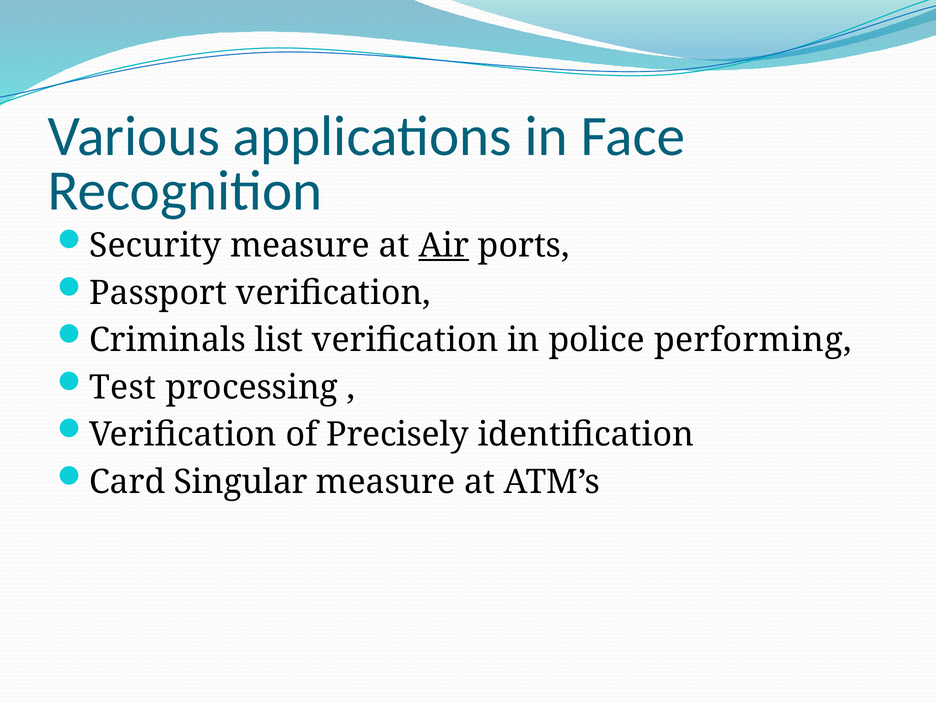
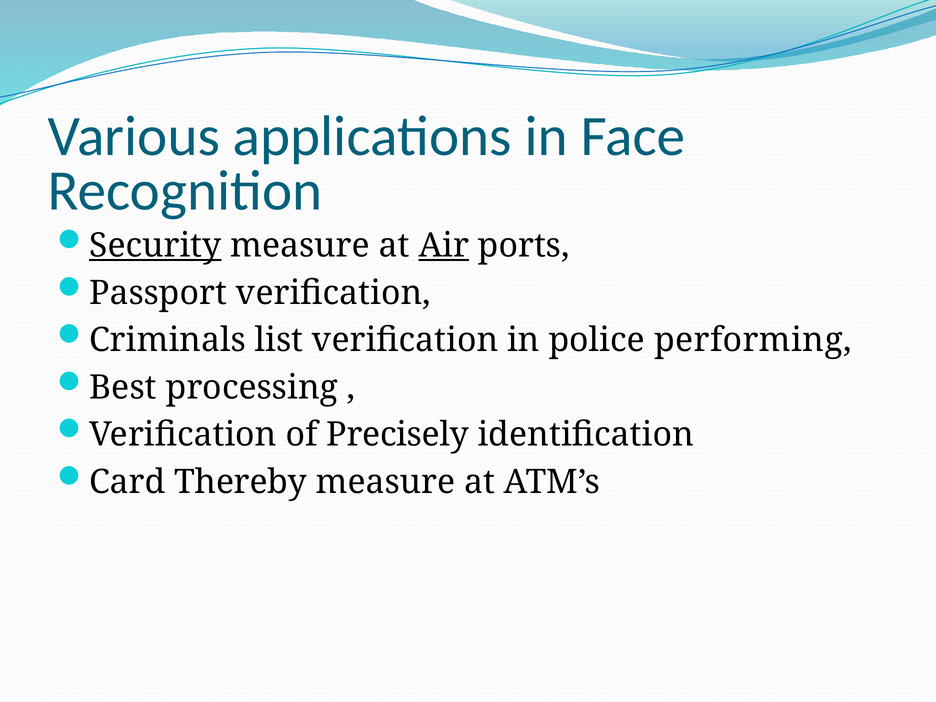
Security underline: none -> present
Test: Test -> Best
Singular: Singular -> Thereby
